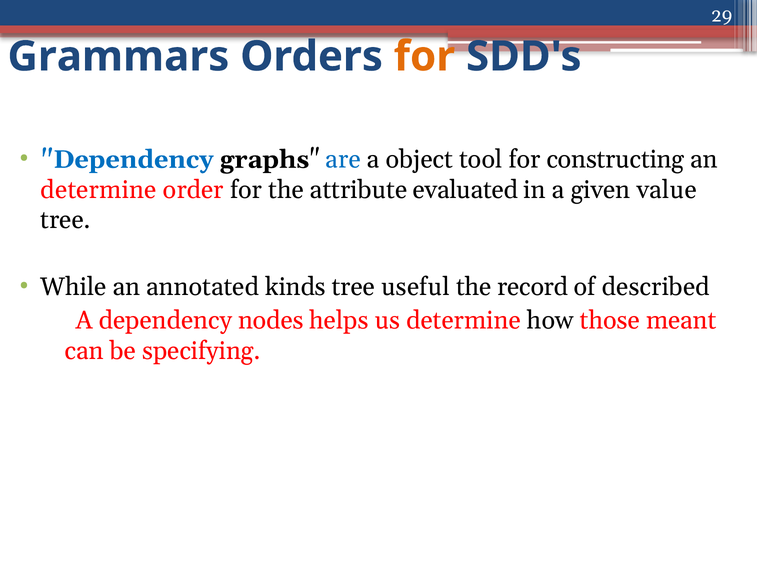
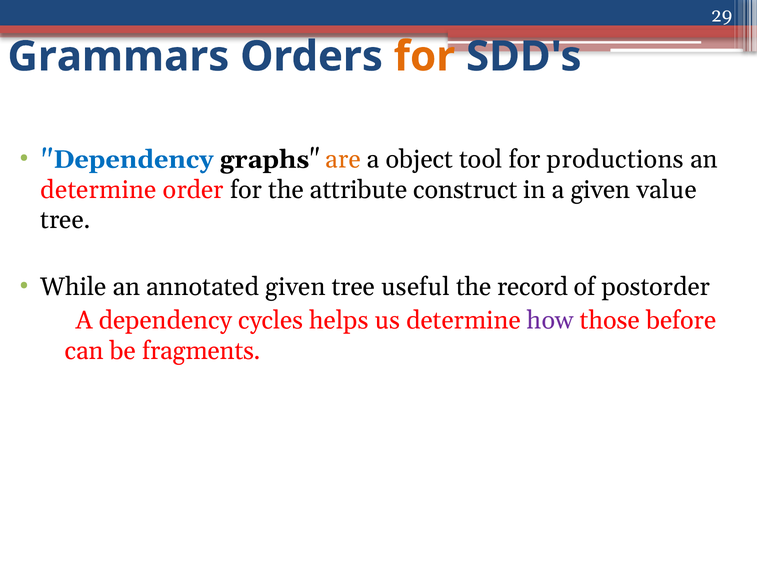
are colour: blue -> orange
constructing: constructing -> productions
evaluated: evaluated -> construct
annotated kinds: kinds -> given
described: described -> postorder
nodes: nodes -> cycles
how colour: black -> purple
meant: meant -> before
specifying: specifying -> fragments
